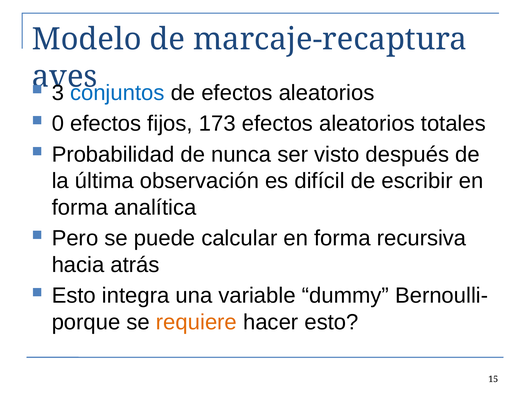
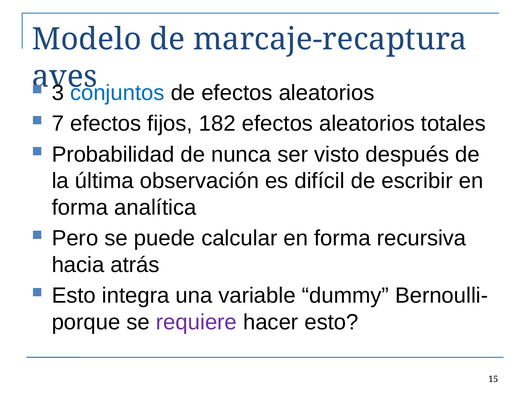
0: 0 -> 7
173: 173 -> 182
requiere colour: orange -> purple
